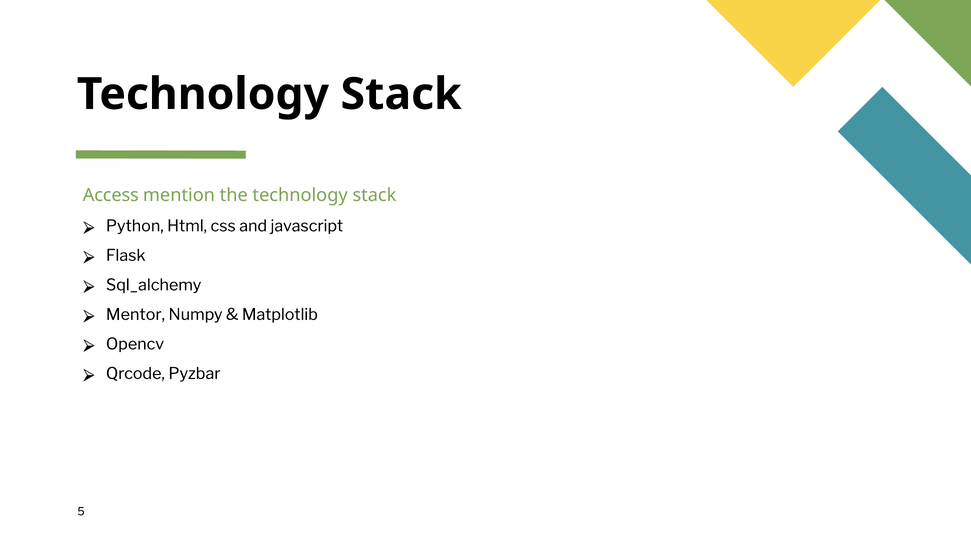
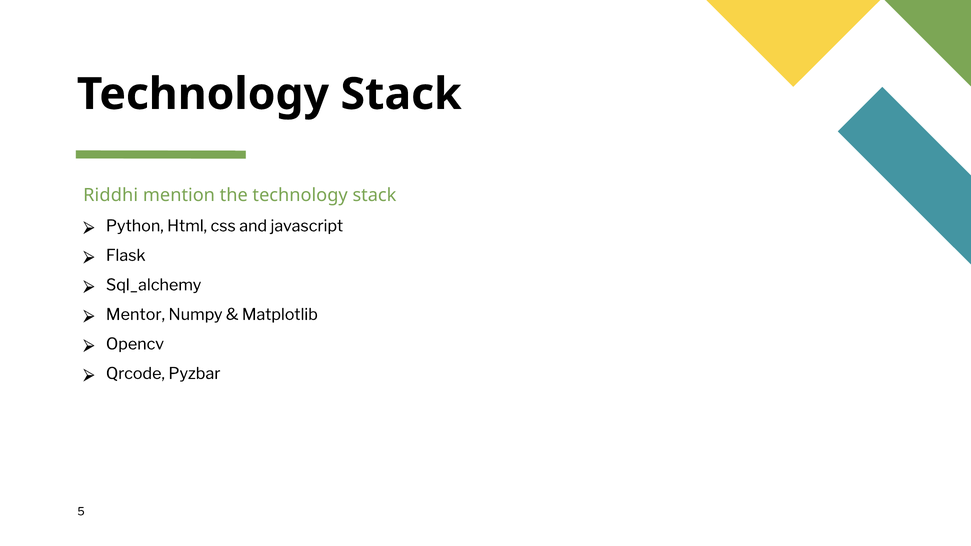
Access: Access -> Riddhi
